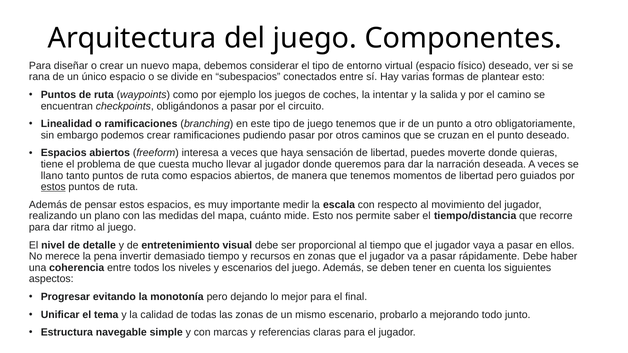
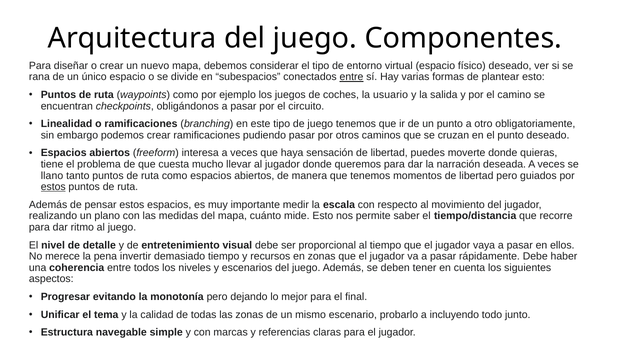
entre at (351, 77) underline: none -> present
intentar: intentar -> usuario
mejorando: mejorando -> incluyendo
